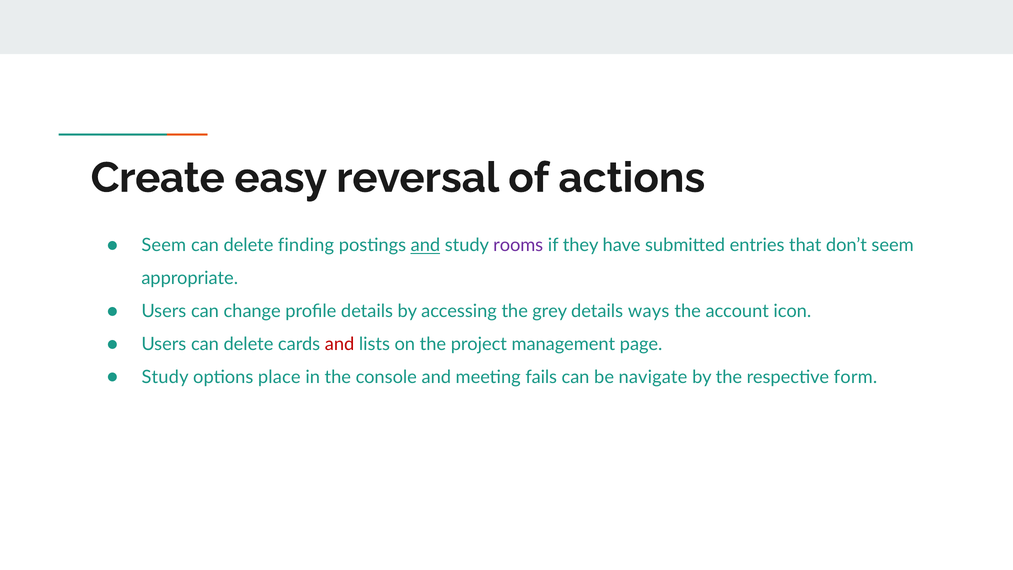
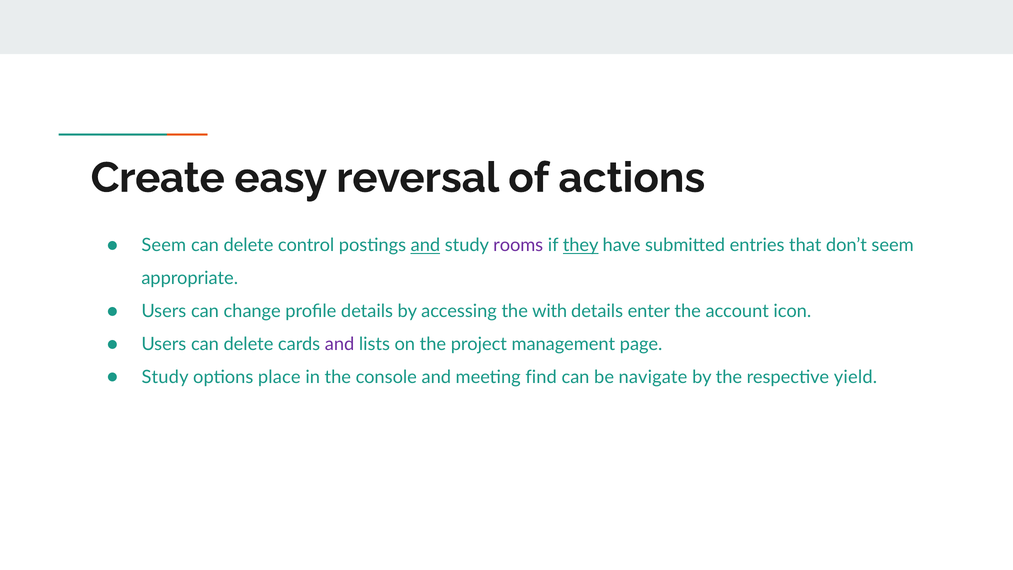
finding: finding -> control
they underline: none -> present
grey: grey -> with
ways: ways -> enter
and at (340, 344) colour: red -> purple
fails: fails -> find
form: form -> yield
